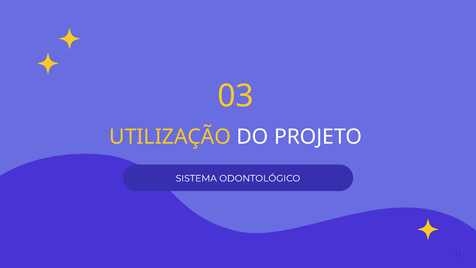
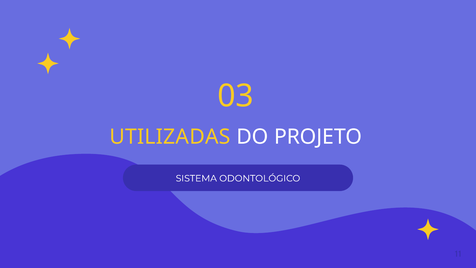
UTILIZAÇÃO: UTILIZAÇÃO -> UTILIZADAS
